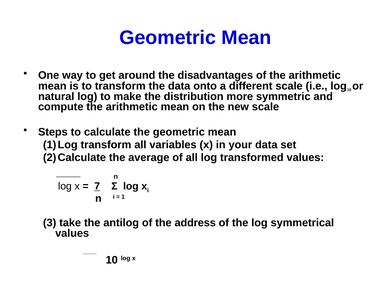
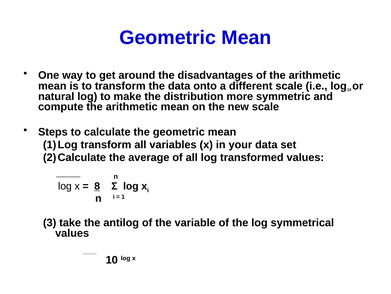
7: 7 -> 8
address: address -> variable
